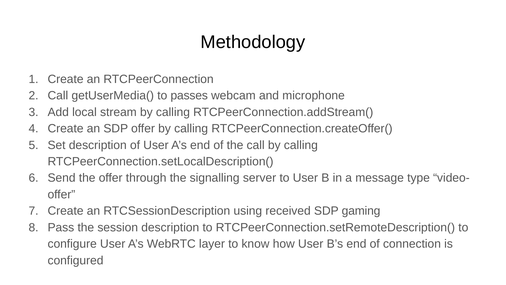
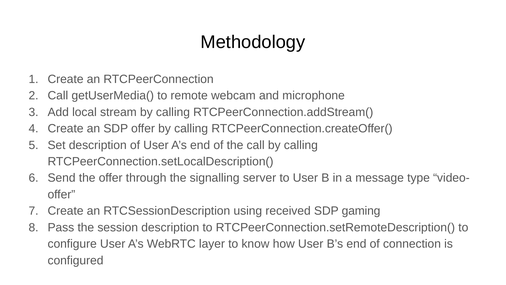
passes: passes -> remote
